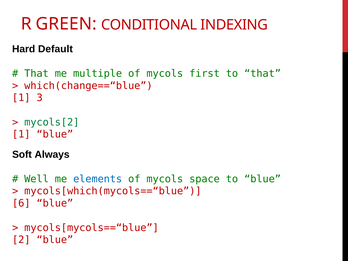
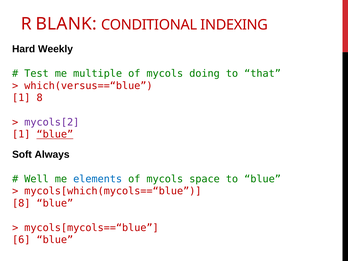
GREEN: GREEN -> BLANK
Default: Default -> Weekly
That at (37, 73): That -> Test
first: first -> doing
which(change==“blue: which(change==“blue -> which(versus==“blue
1 3: 3 -> 8
mycols[2 colour: green -> purple
blue at (55, 134) underline: none -> present
6 at (21, 203): 6 -> 8
2: 2 -> 6
